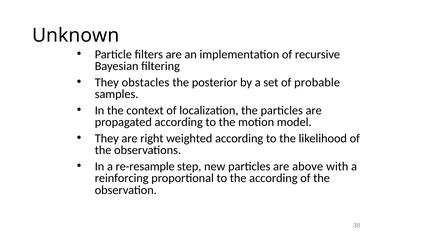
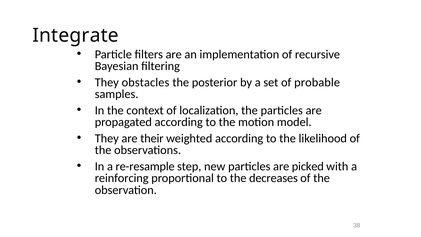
Unknown: Unknown -> Integrate
right: right -> their
above: above -> picked
the according: according -> decreases
